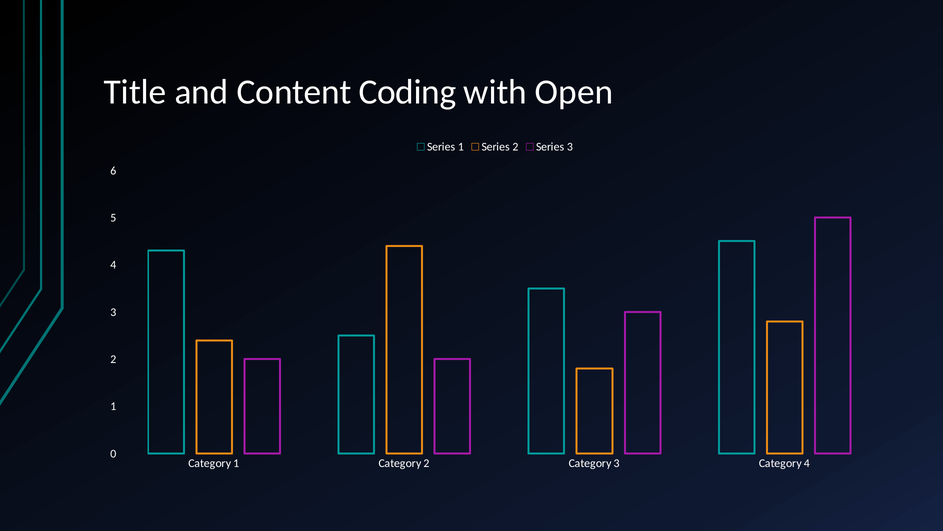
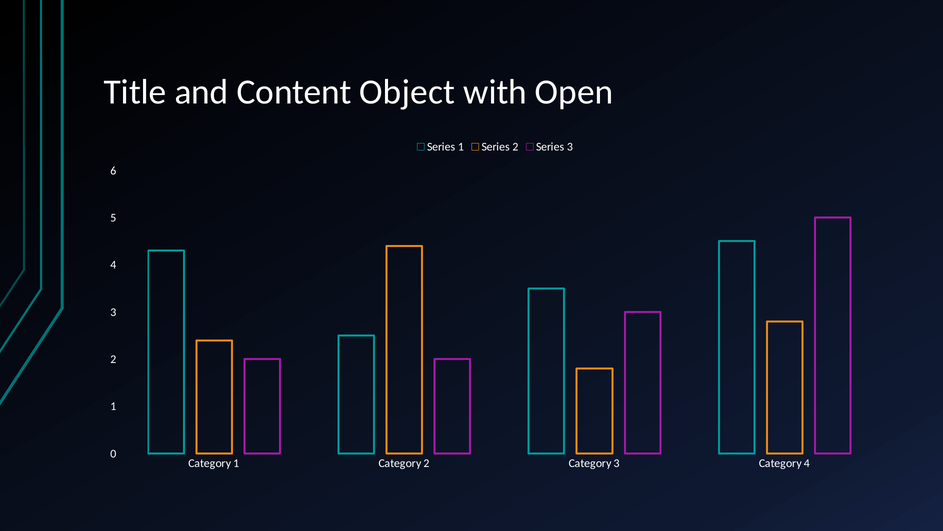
Coding: Coding -> Object
